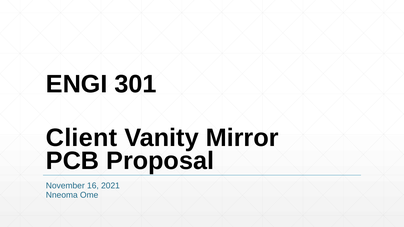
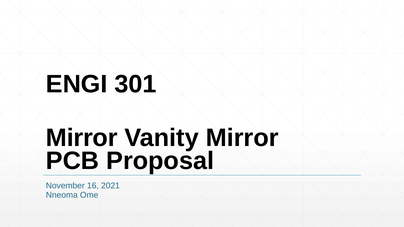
Client at (82, 138): Client -> Mirror
